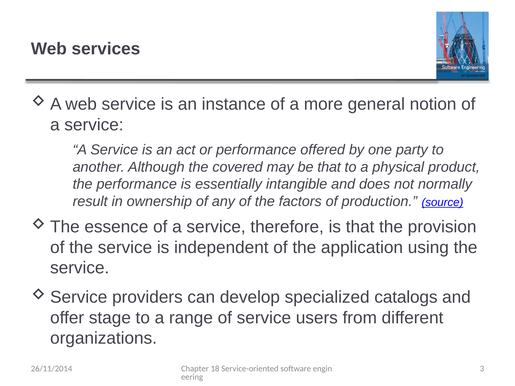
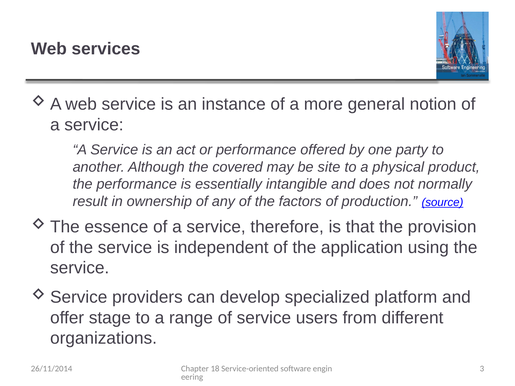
be that: that -> site
catalogs: catalogs -> platform
